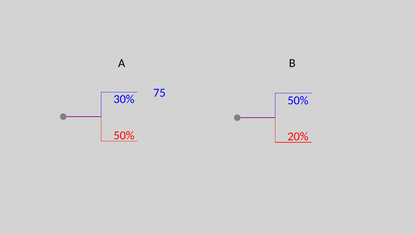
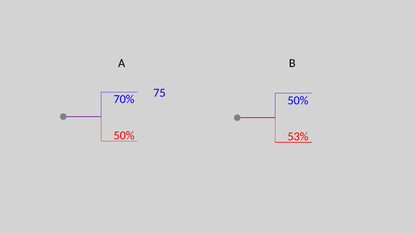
30%: 30% -> 70%
20%: 20% -> 53%
